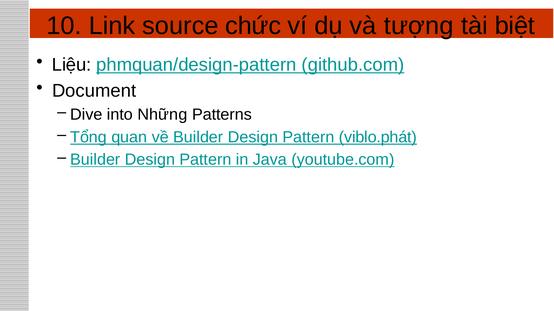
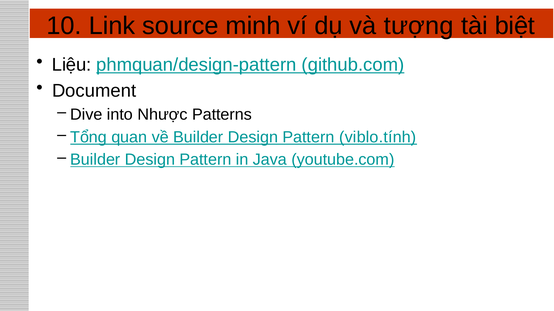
chức: chức -> minh
Những: Những -> Nhược
viblo.phát: viblo.phát -> viblo.tính
